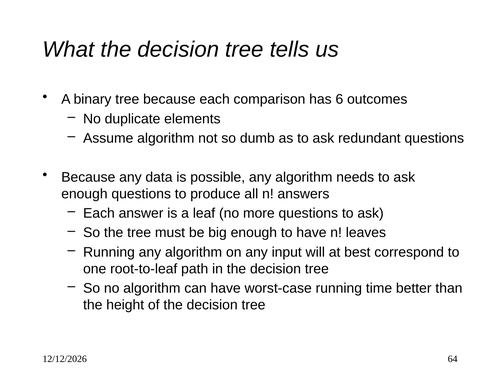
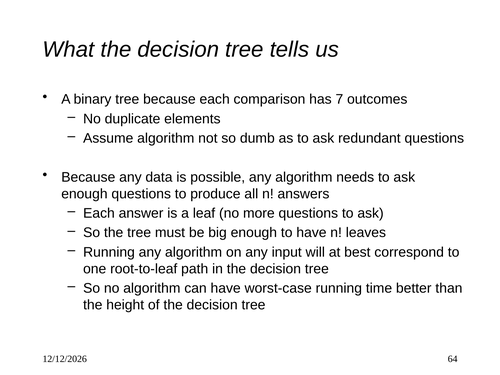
6: 6 -> 7
